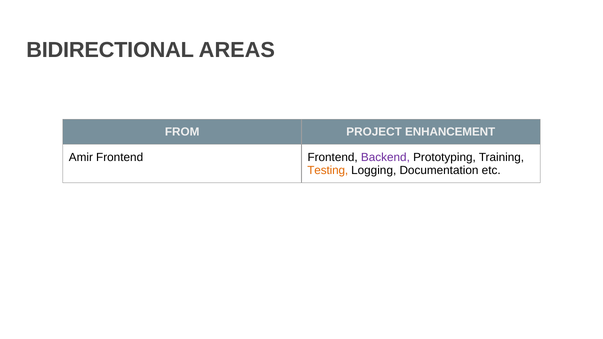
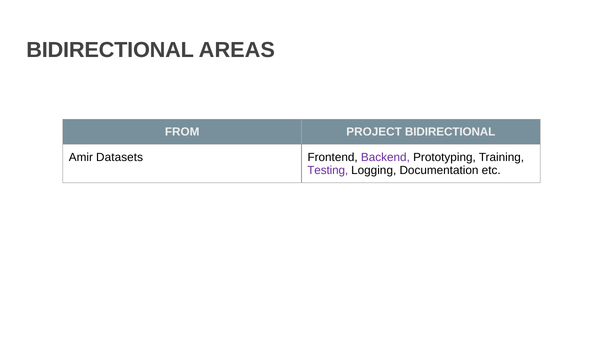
PROJECT ENHANCEMENT: ENHANCEMENT -> BIDIRECTIONAL
Amir Frontend: Frontend -> Datasets
Testing colour: orange -> purple
